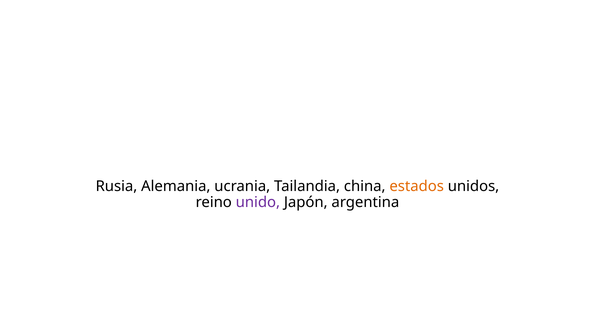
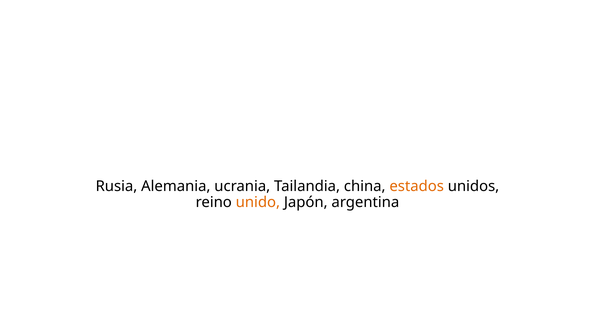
unido colour: purple -> orange
